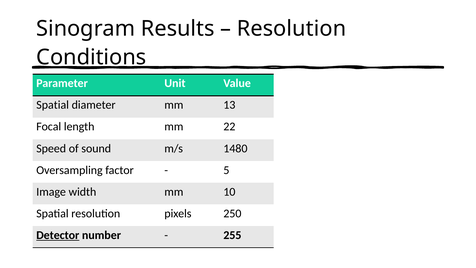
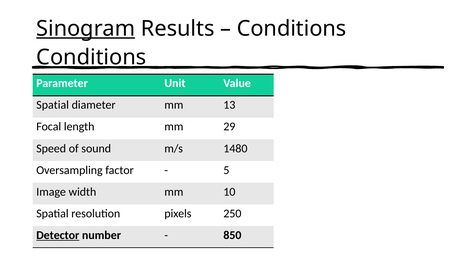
Sinogram underline: none -> present
Resolution at (292, 29): Resolution -> Conditions
22: 22 -> 29
255: 255 -> 850
